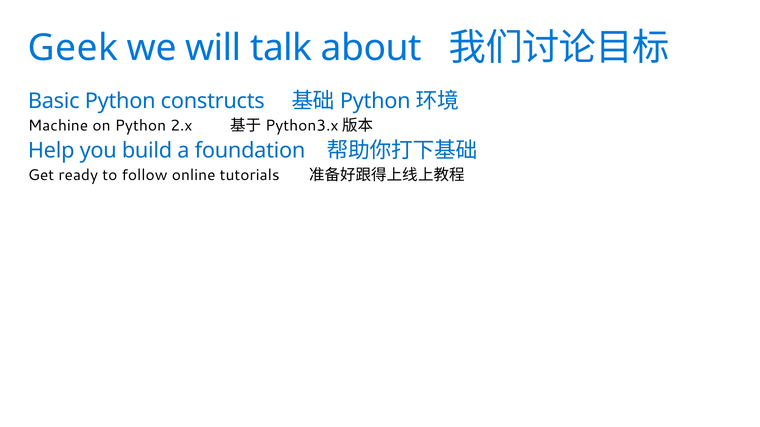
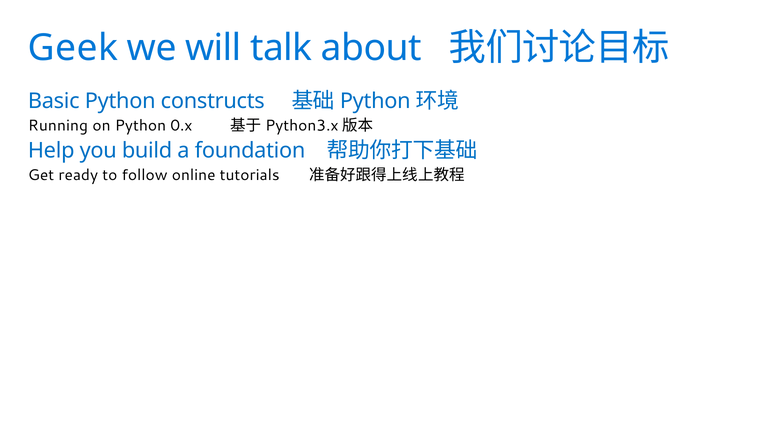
Machine: Machine -> Running
2.x: 2.x -> 0.x
